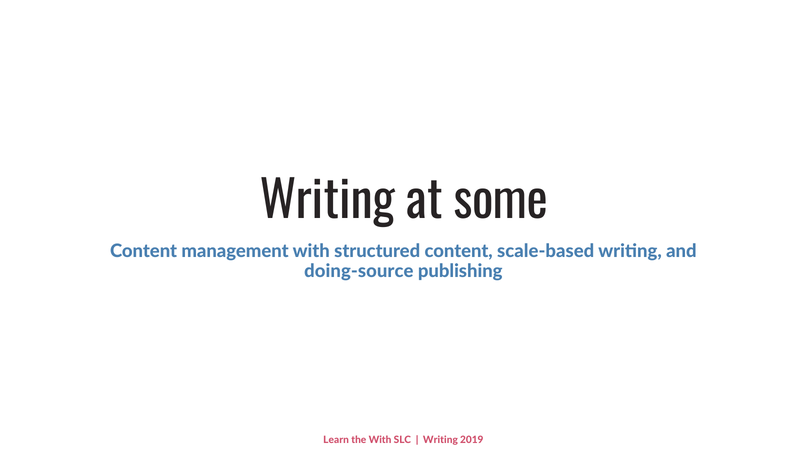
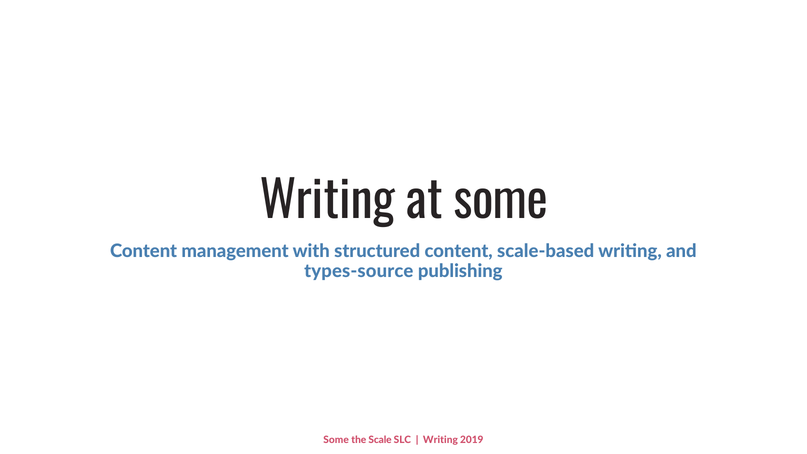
doing-source: doing-source -> types-source
Learn at (336, 440): Learn -> Some
the With: With -> Scale
